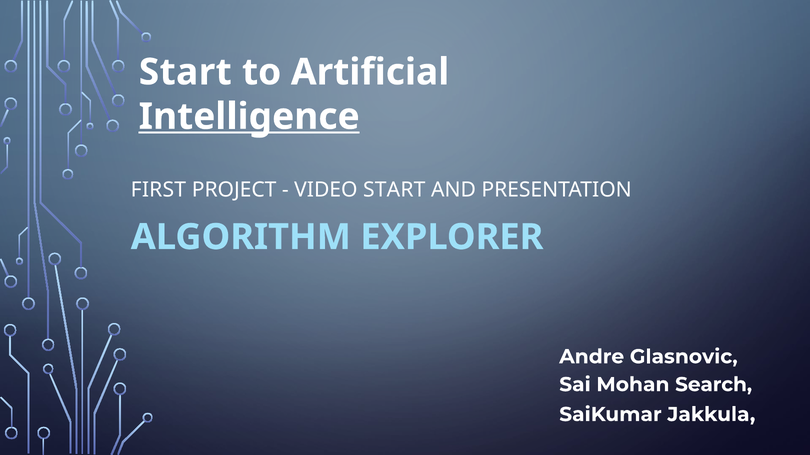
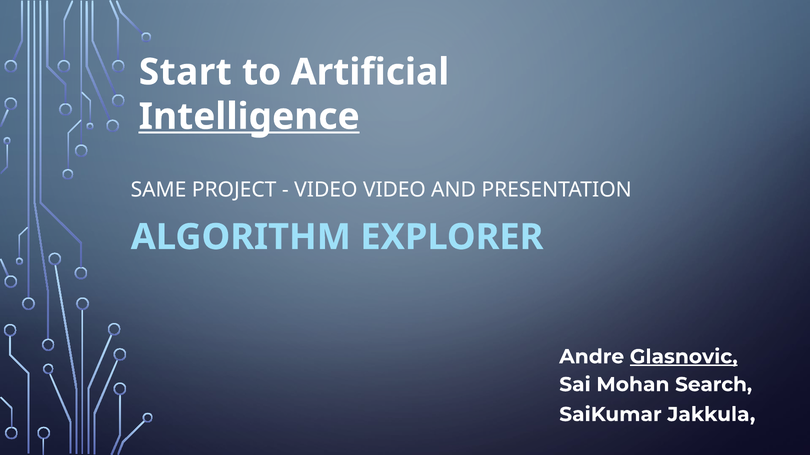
FIRST: FIRST -> SAME
VIDEO START: START -> VIDEO
Glasnovic underline: none -> present
